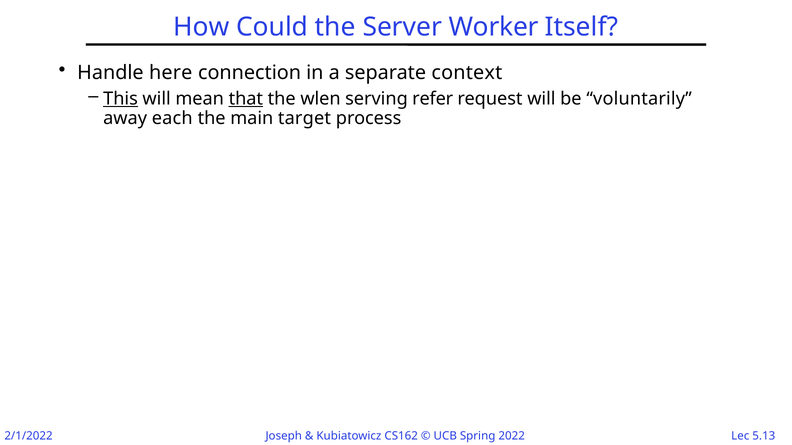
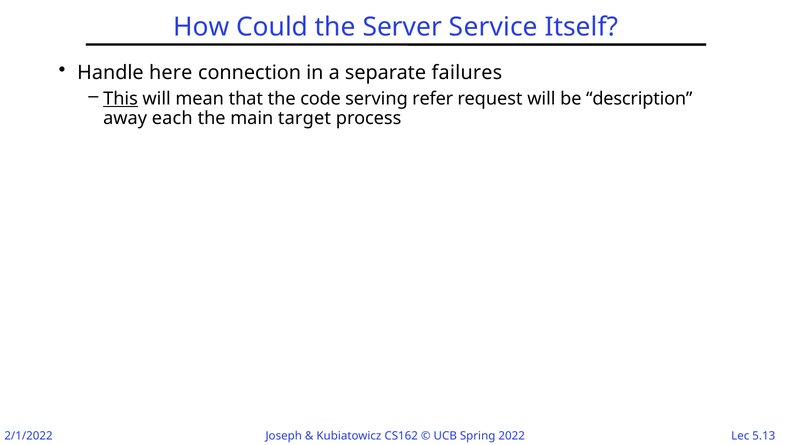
Worker: Worker -> Service
context: context -> failures
that underline: present -> none
wlen: wlen -> code
voluntarily: voluntarily -> description
